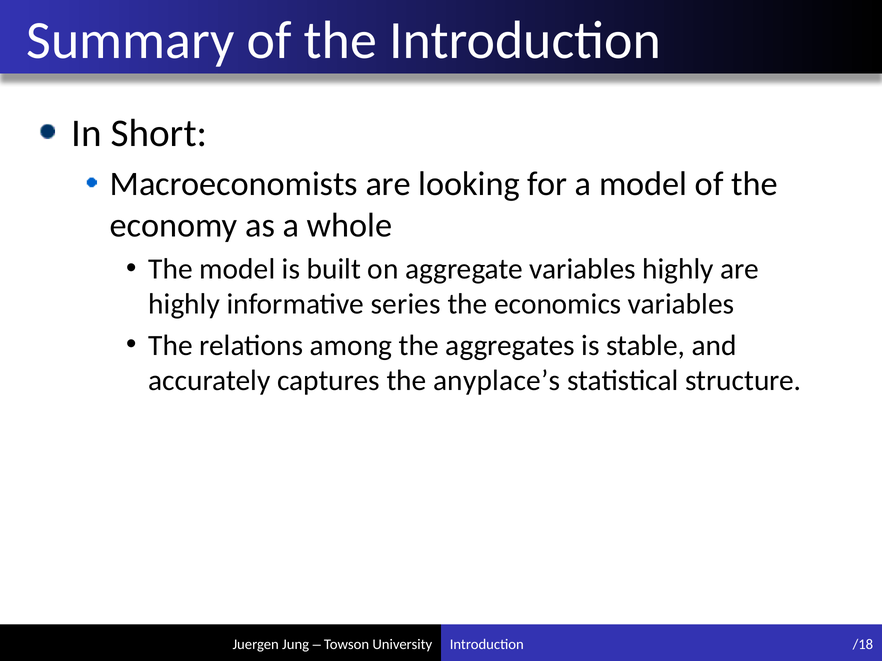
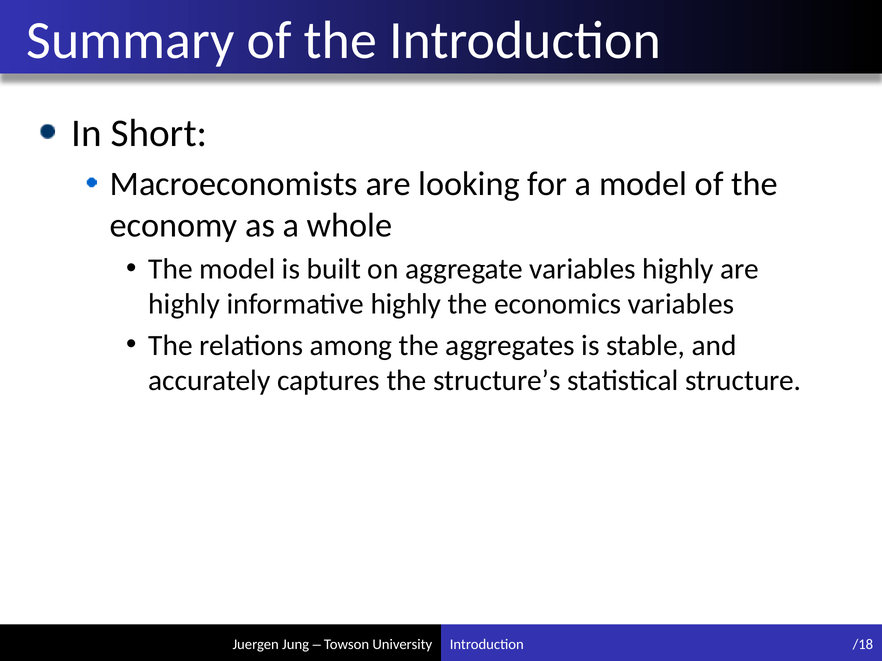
informative series: series -> highly
anyplace’s: anyplace’s -> structure’s
